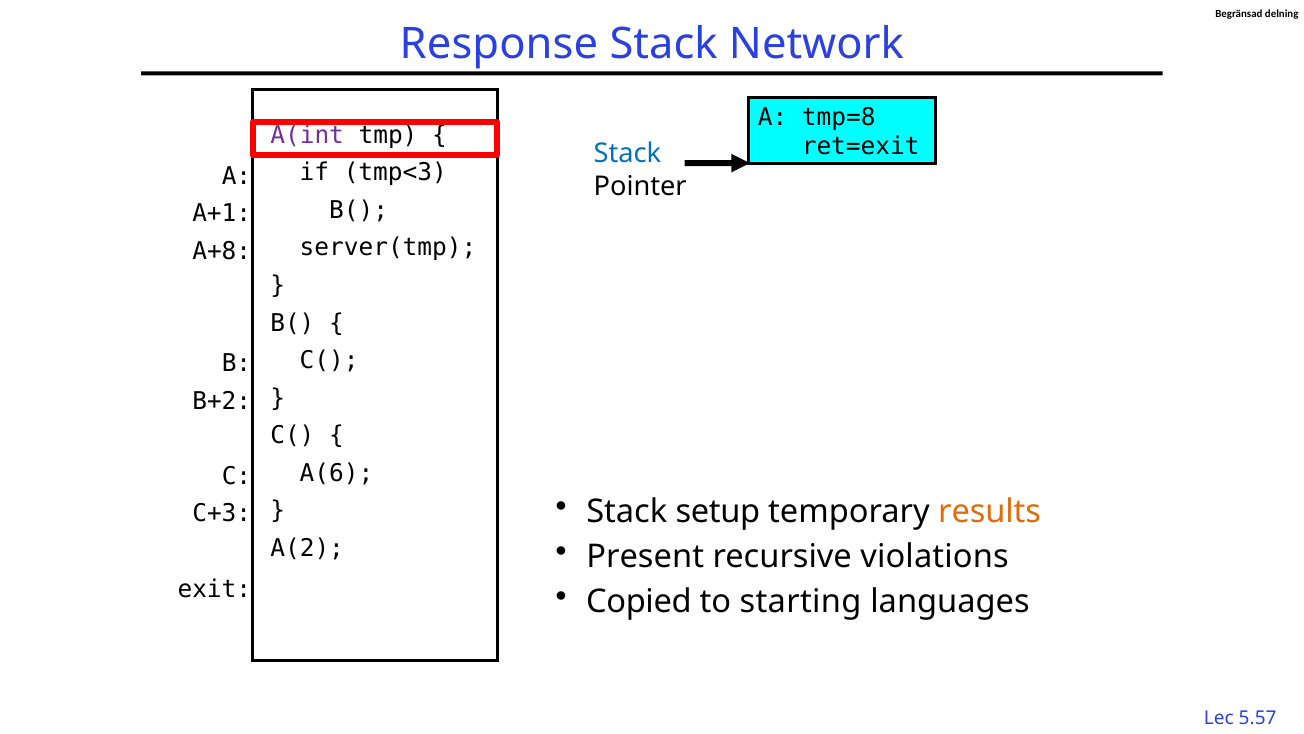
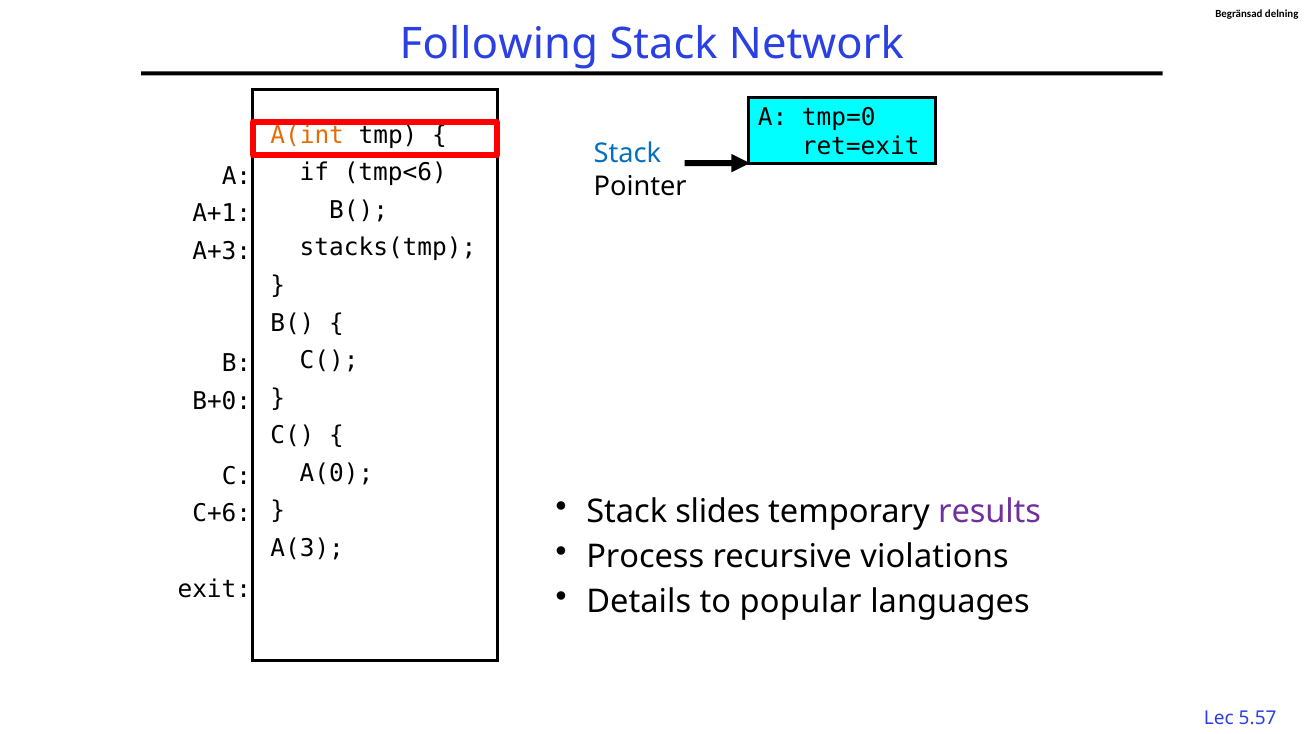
Response: Response -> Following
tmp=8: tmp=8 -> tmp=0
A(int colour: purple -> orange
tmp<3: tmp<3 -> tmp<6
server(tmp: server(tmp -> stacks(tmp
A+8: A+8 -> A+3
B+2: B+2 -> B+0
A(6: A(6 -> A(0
setup: setup -> slides
results colour: orange -> purple
C+3: C+3 -> C+6
A(2: A(2 -> A(3
Present: Present -> Process
Copied: Copied -> Details
starting: starting -> popular
